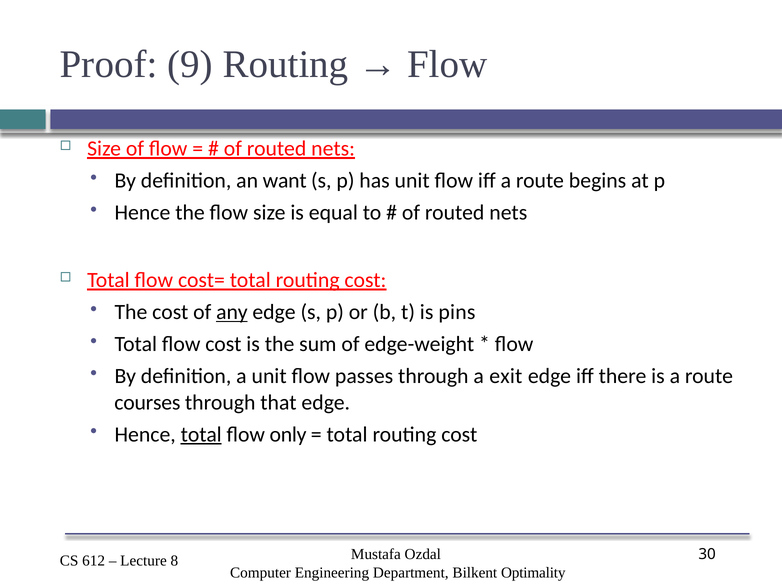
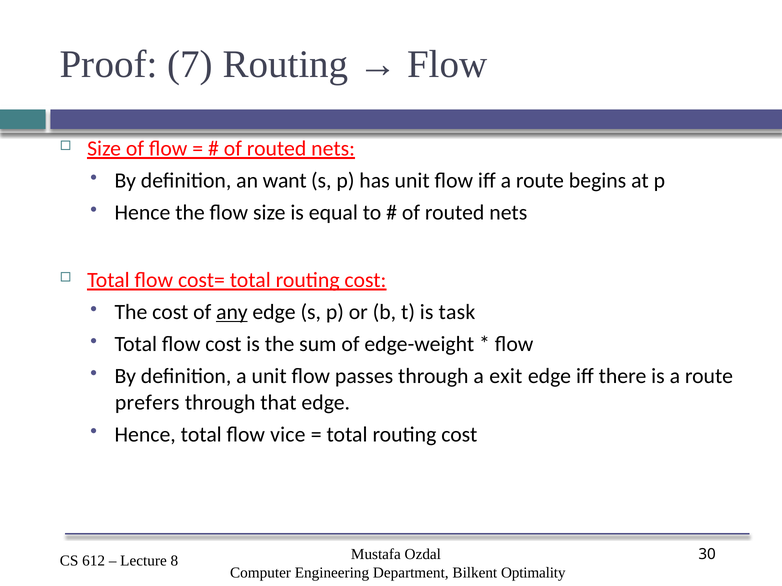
9: 9 -> 7
pins: pins -> task
courses: courses -> prefers
total at (201, 435) underline: present -> none
only: only -> vice
